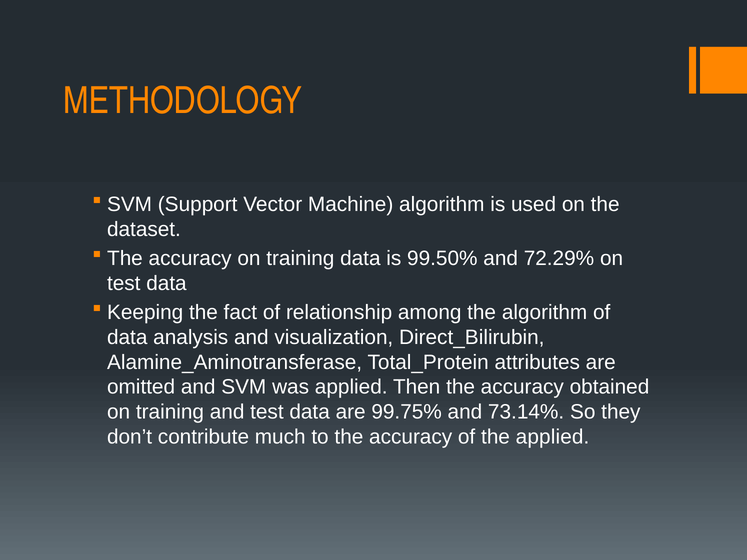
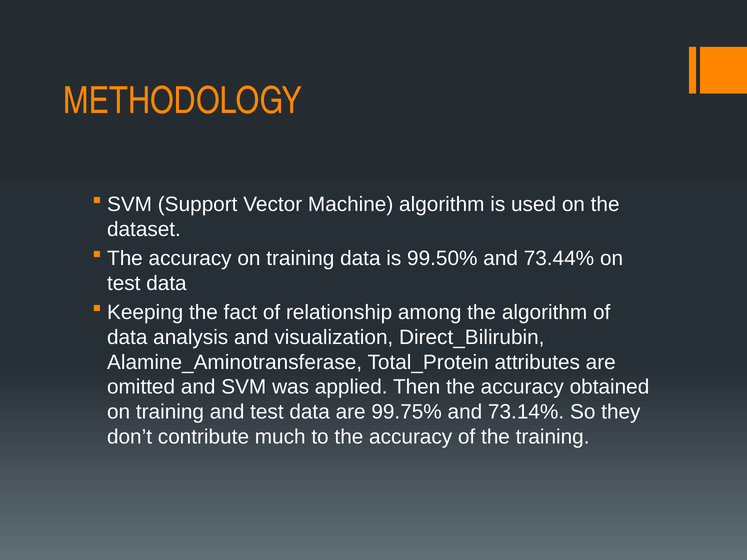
72.29%: 72.29% -> 73.44%
the applied: applied -> training
